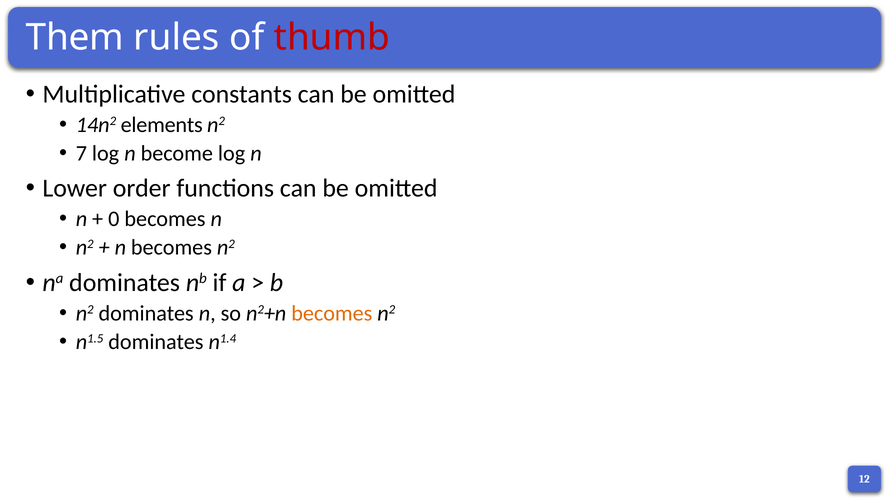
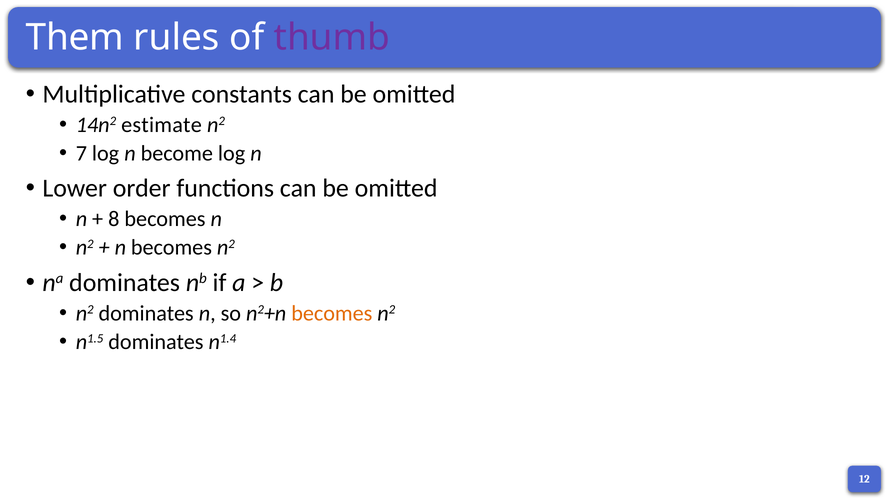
thumb colour: red -> purple
elements: elements -> estimate
0: 0 -> 8
